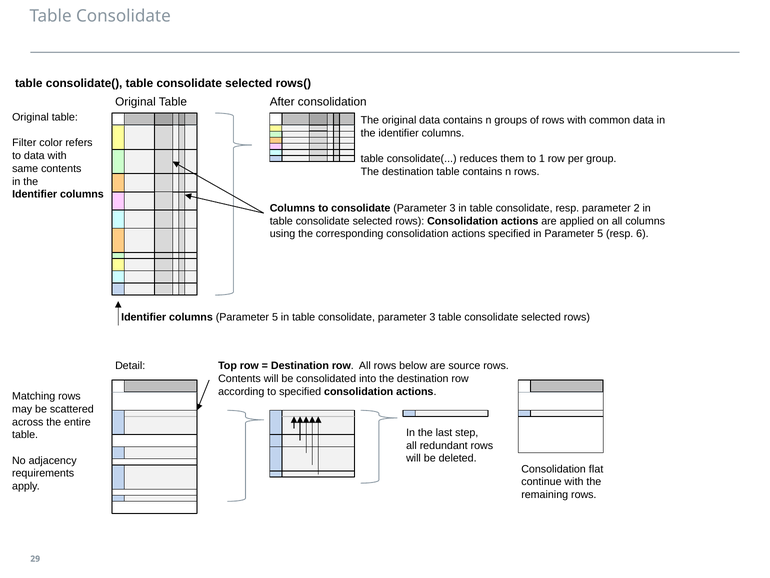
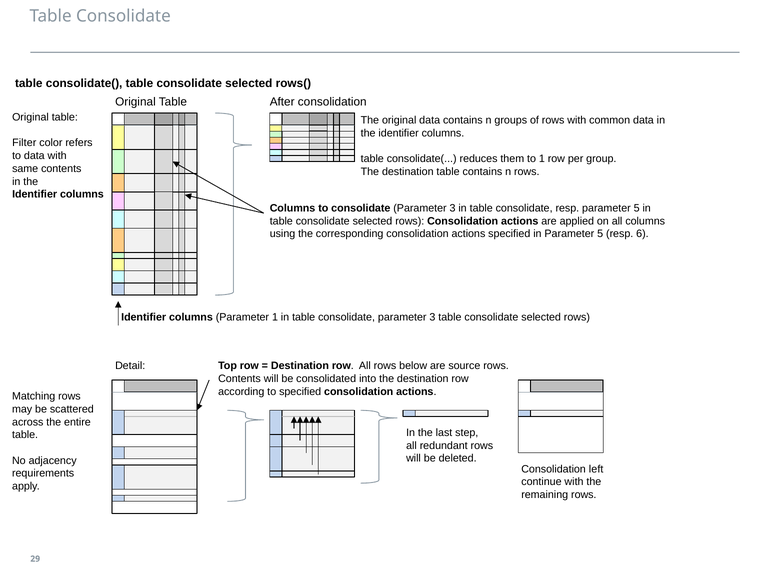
resp parameter 2: 2 -> 5
columns Parameter 5: 5 -> 1
flat: flat -> left
